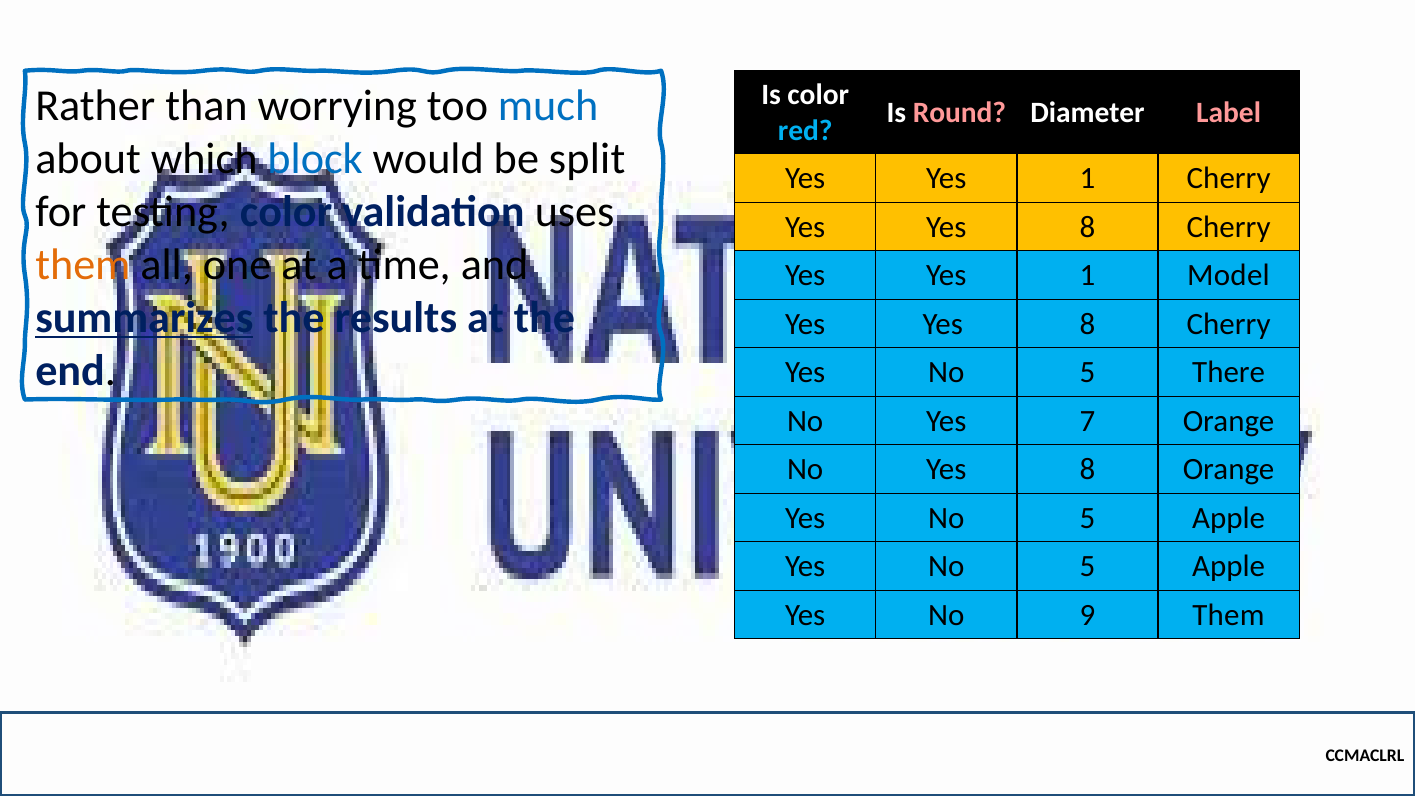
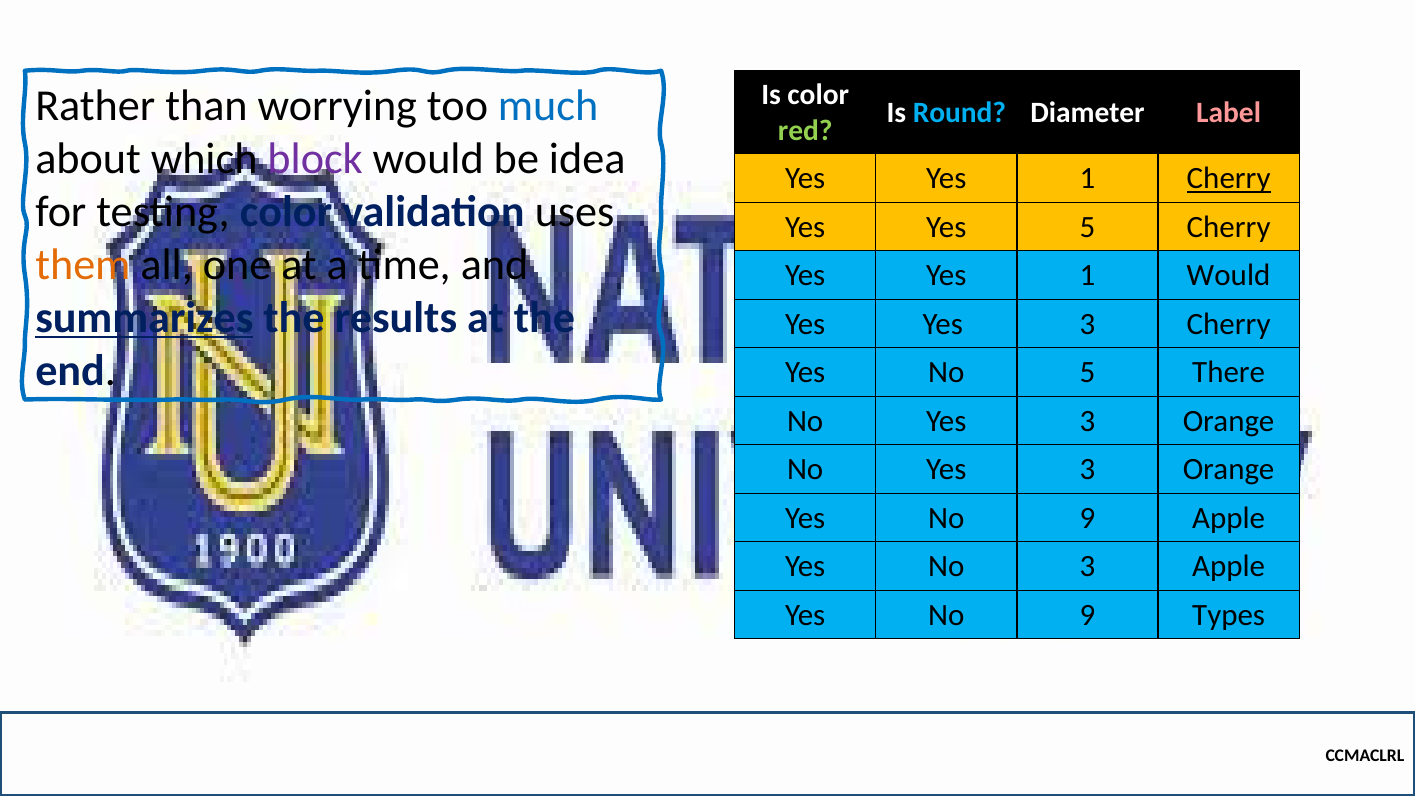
Round colour: pink -> light blue
red colour: light blue -> light green
block colour: blue -> purple
split: split -> idea
Cherry at (1229, 178) underline: none -> present
8 at (1088, 227): 8 -> 5
1 Model: Model -> Would
8 at (1088, 324): 8 -> 3
7 at (1088, 421): 7 -> 3
8 at (1088, 469): 8 -> 3
5 at (1088, 518): 5 -> 9
5 at (1088, 566): 5 -> 3
9 Them: Them -> Types
